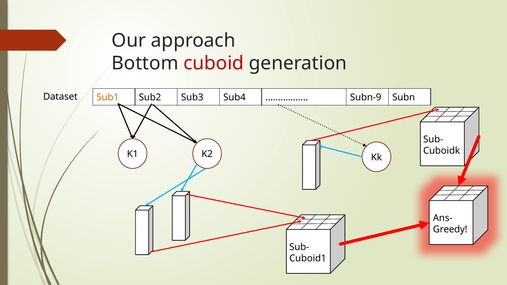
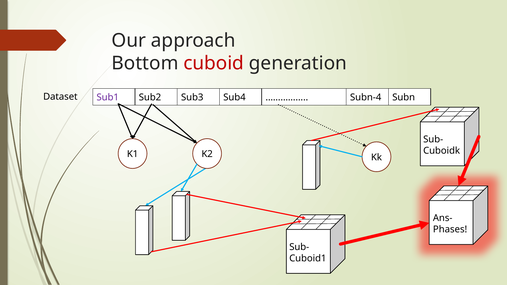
Sub1 colour: orange -> purple
Subn-9: Subn-9 -> Subn-4
Greedy: Greedy -> Phases
